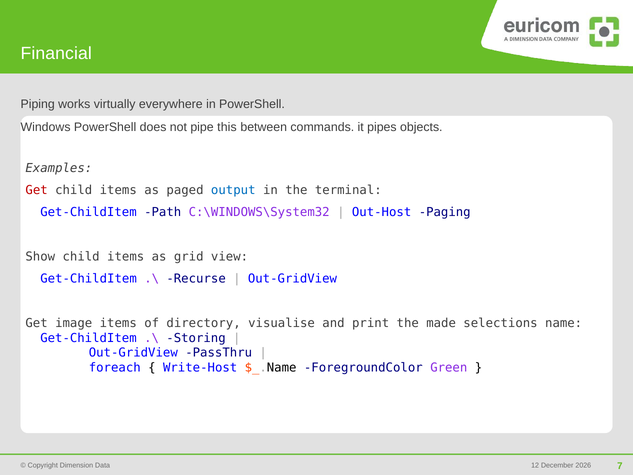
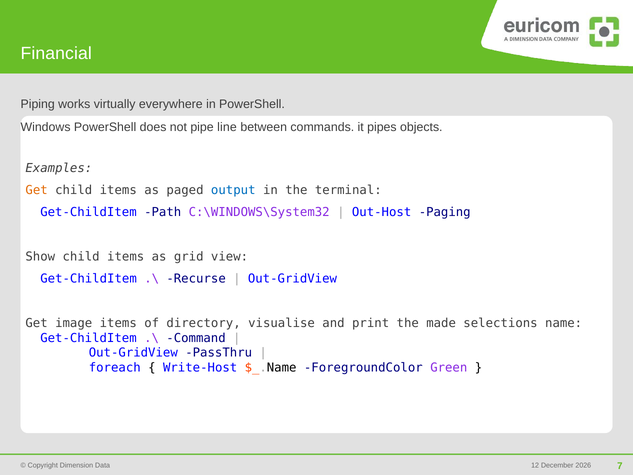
this: this -> line
Get at (37, 190) colour: red -> orange
Storing: Storing -> Command
